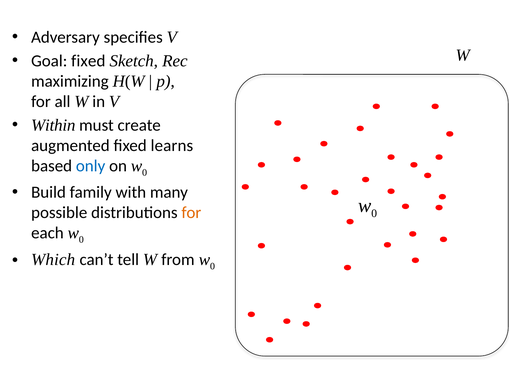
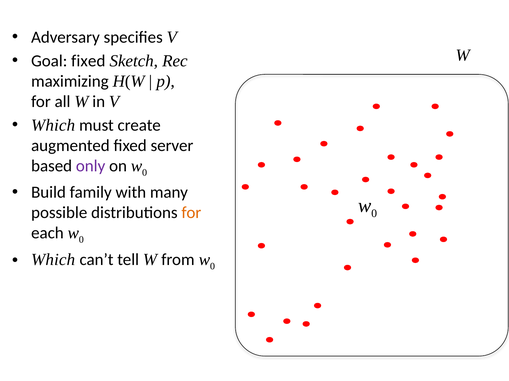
Within at (53, 125): Within -> Which
learns: learns -> server
only colour: blue -> purple
